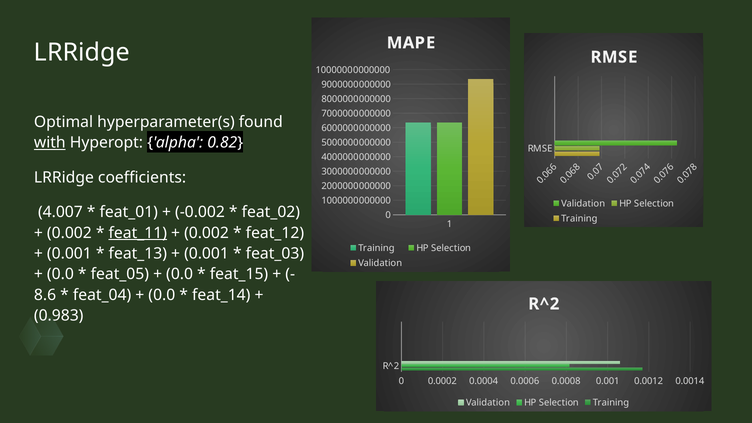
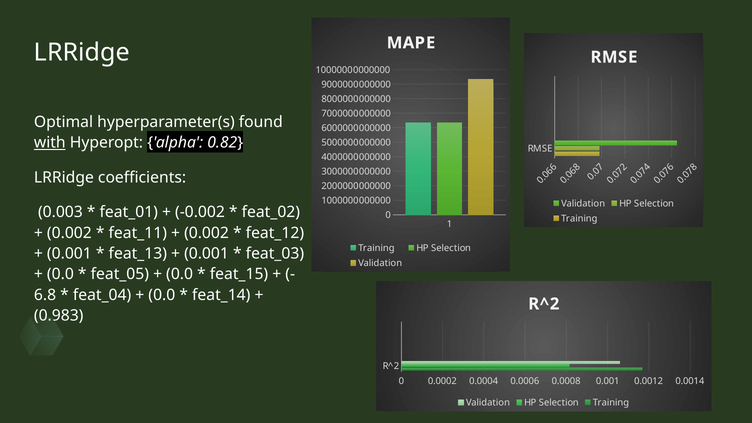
4.007: 4.007 -> 0.003
feat_11 underline: present -> none
8.6: 8.6 -> 6.8
